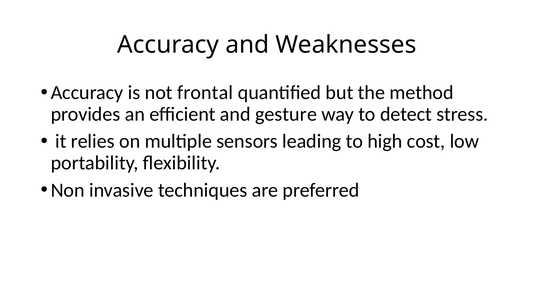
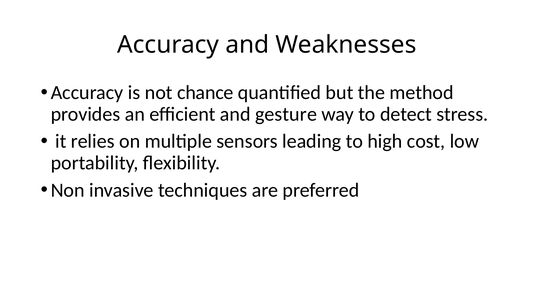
frontal: frontal -> chance
